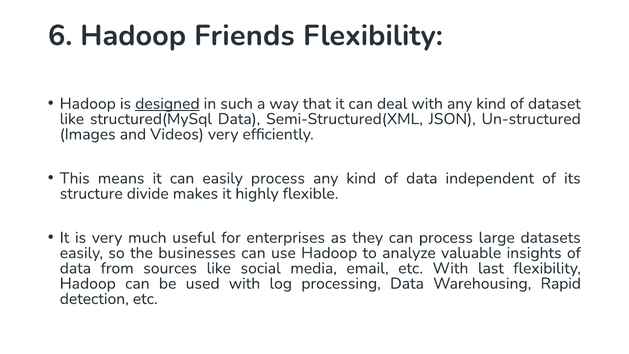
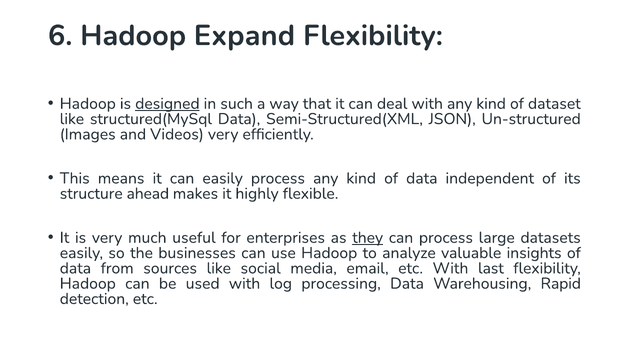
Friends: Friends -> Expand
divide: divide -> ahead
they underline: none -> present
